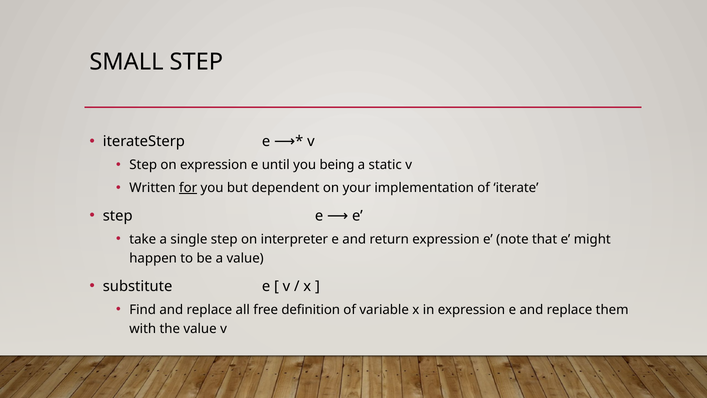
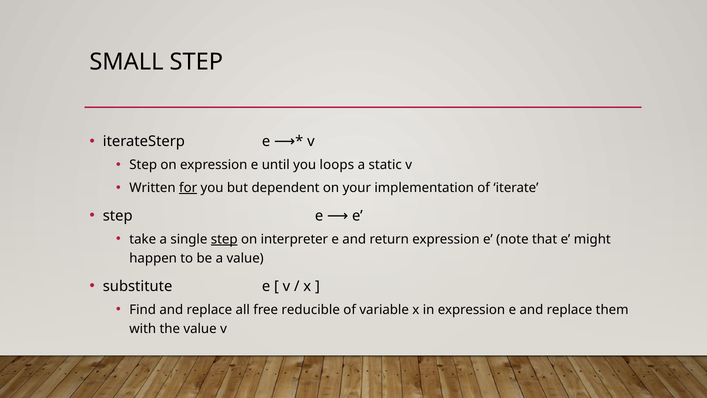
being: being -> loops
step at (224, 239) underline: none -> present
definition: definition -> reducible
